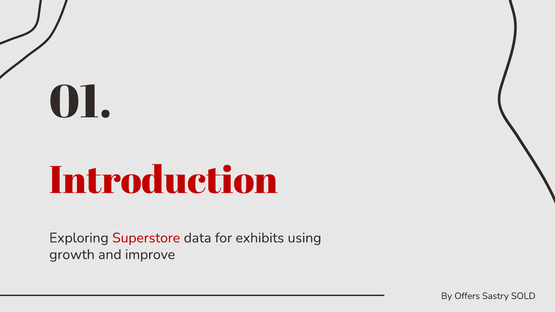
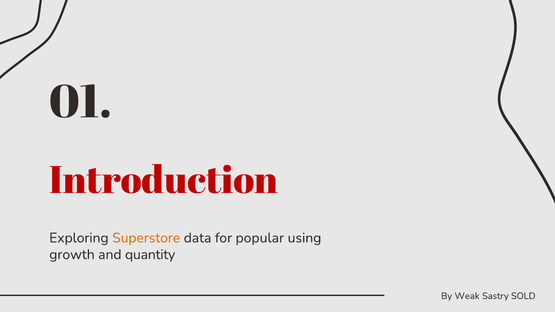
Superstore colour: red -> orange
exhibits: exhibits -> popular
improve: improve -> quantity
Offers: Offers -> Weak
